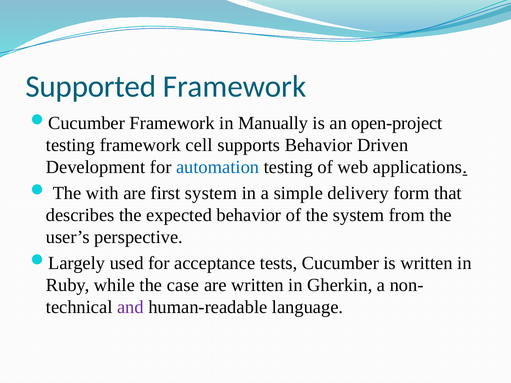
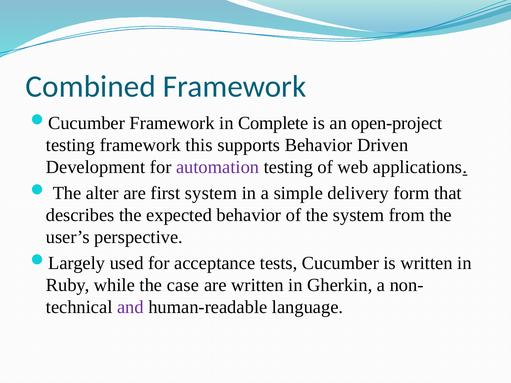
Supported: Supported -> Combined
Manually: Manually -> Complete
cell: cell -> this
automation colour: blue -> purple
with: with -> alter
